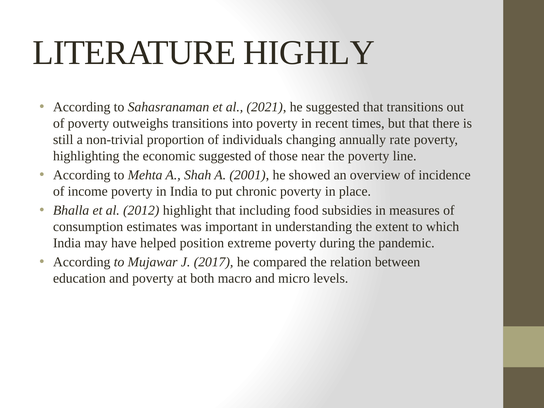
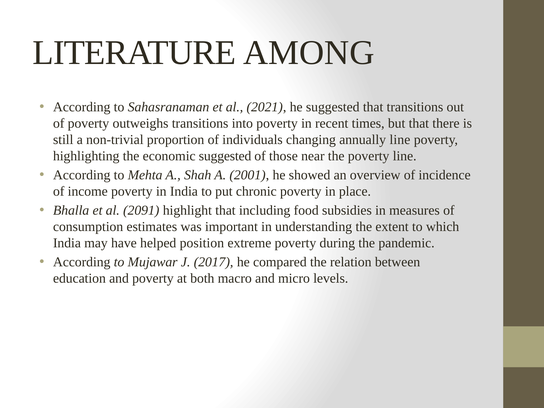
HIGHLY: HIGHLY -> AMONG
annually rate: rate -> line
2012: 2012 -> 2091
